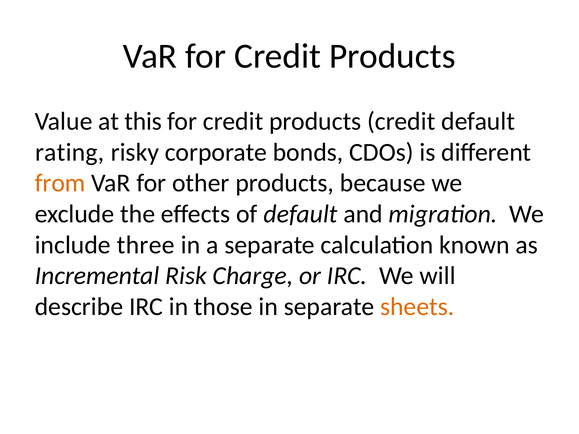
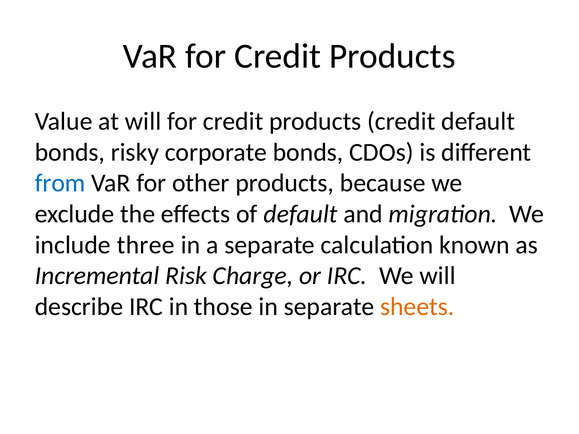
at this: this -> will
rating at (70, 152): rating -> bonds
from colour: orange -> blue
